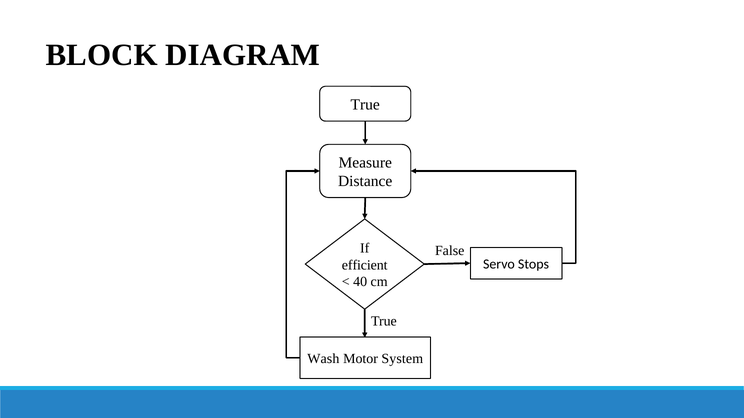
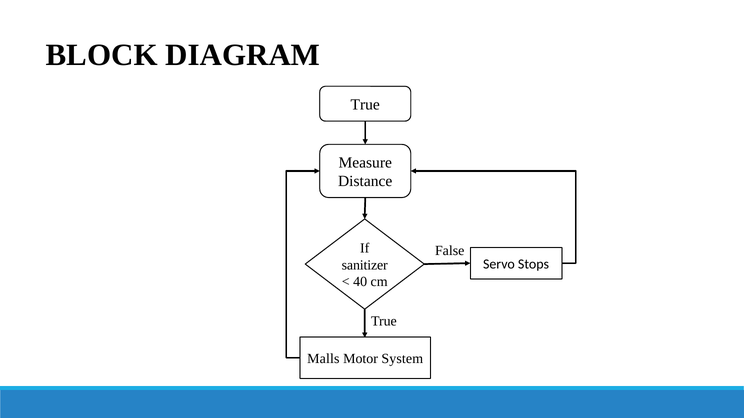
efficient: efficient -> sanitizer
Wash: Wash -> Malls
